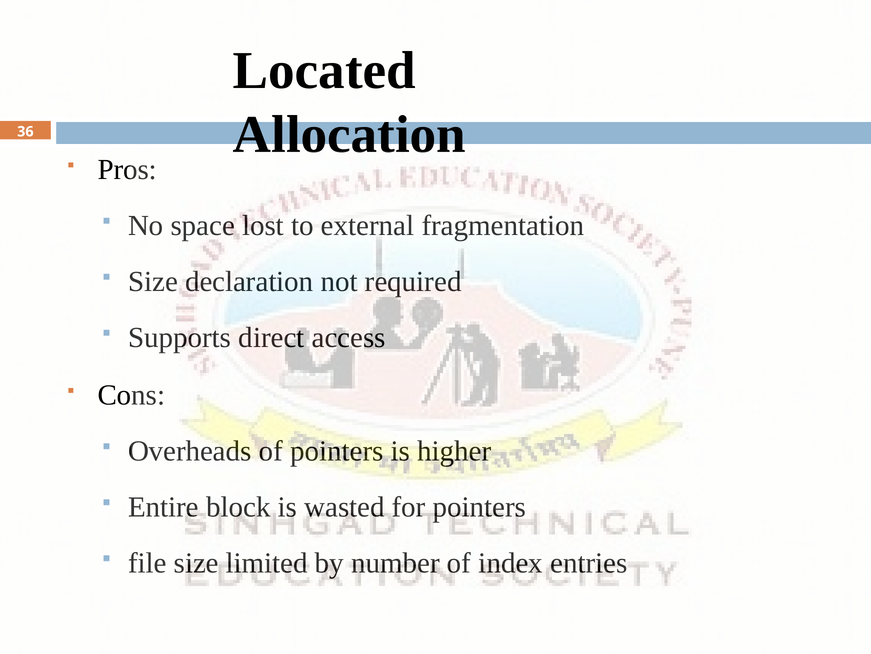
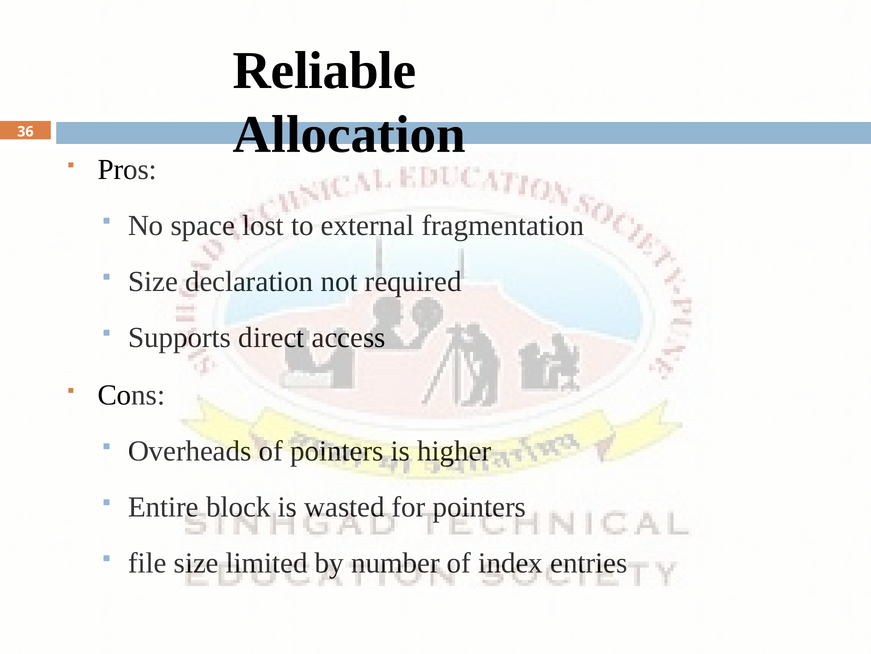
Located: Located -> Reliable
